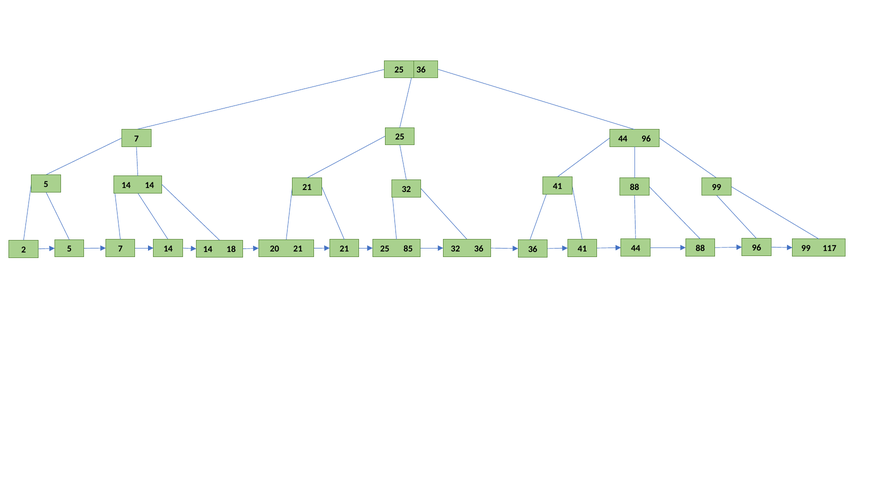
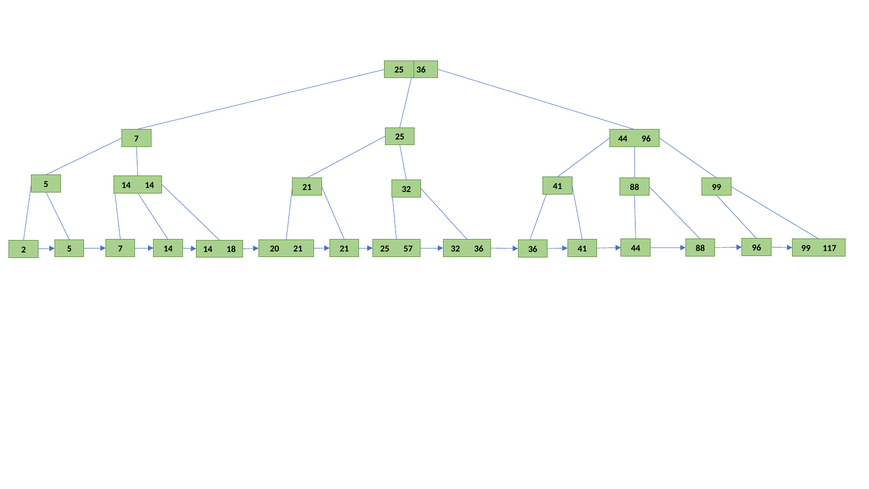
85: 85 -> 57
